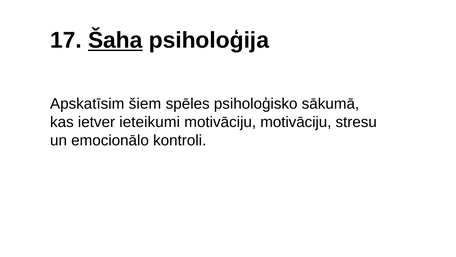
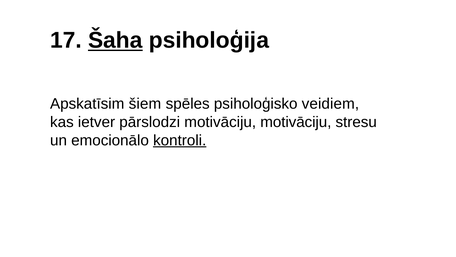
sākumā: sākumā -> veidiem
ieteikumi: ieteikumi -> pārslodzi
kontroli underline: none -> present
